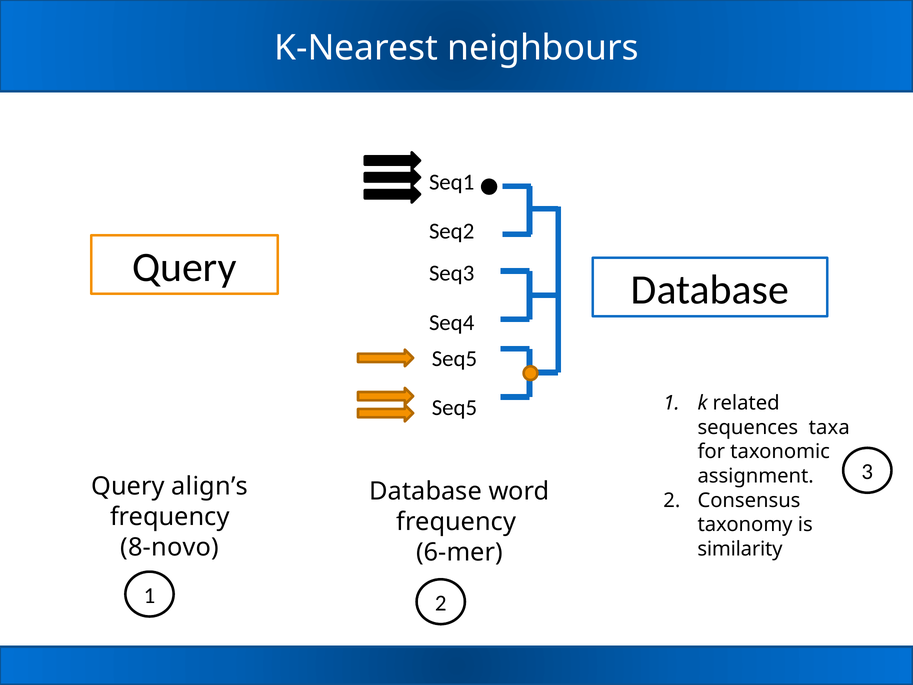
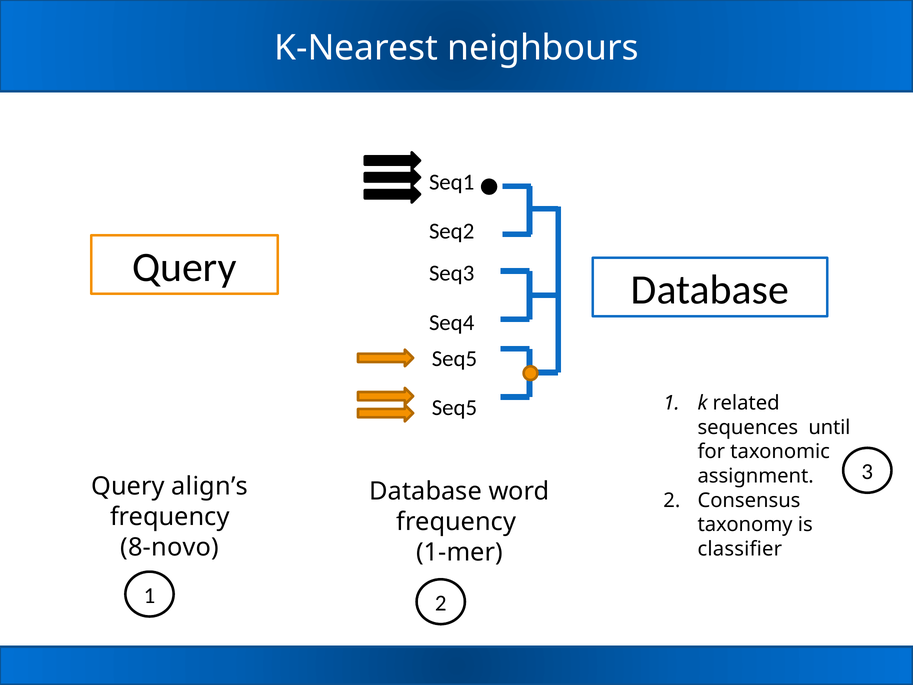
taxa: taxa -> until
similarity: similarity -> classifier
6-mer: 6-mer -> 1-mer
